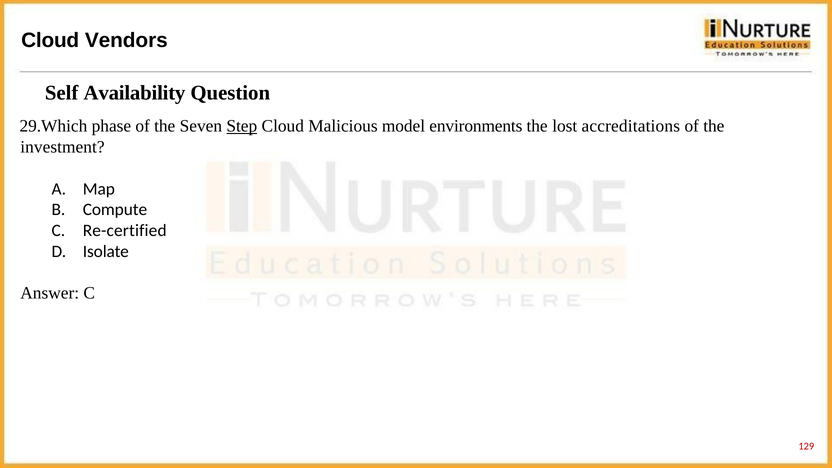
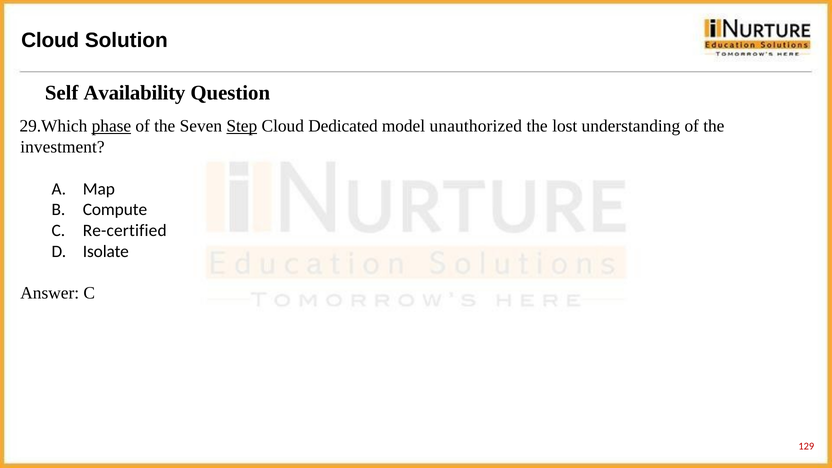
Vendors: Vendors -> Solution
phase underline: none -> present
Malicious: Malicious -> Dedicated
environments: environments -> unauthorized
accreditations: accreditations -> understanding
